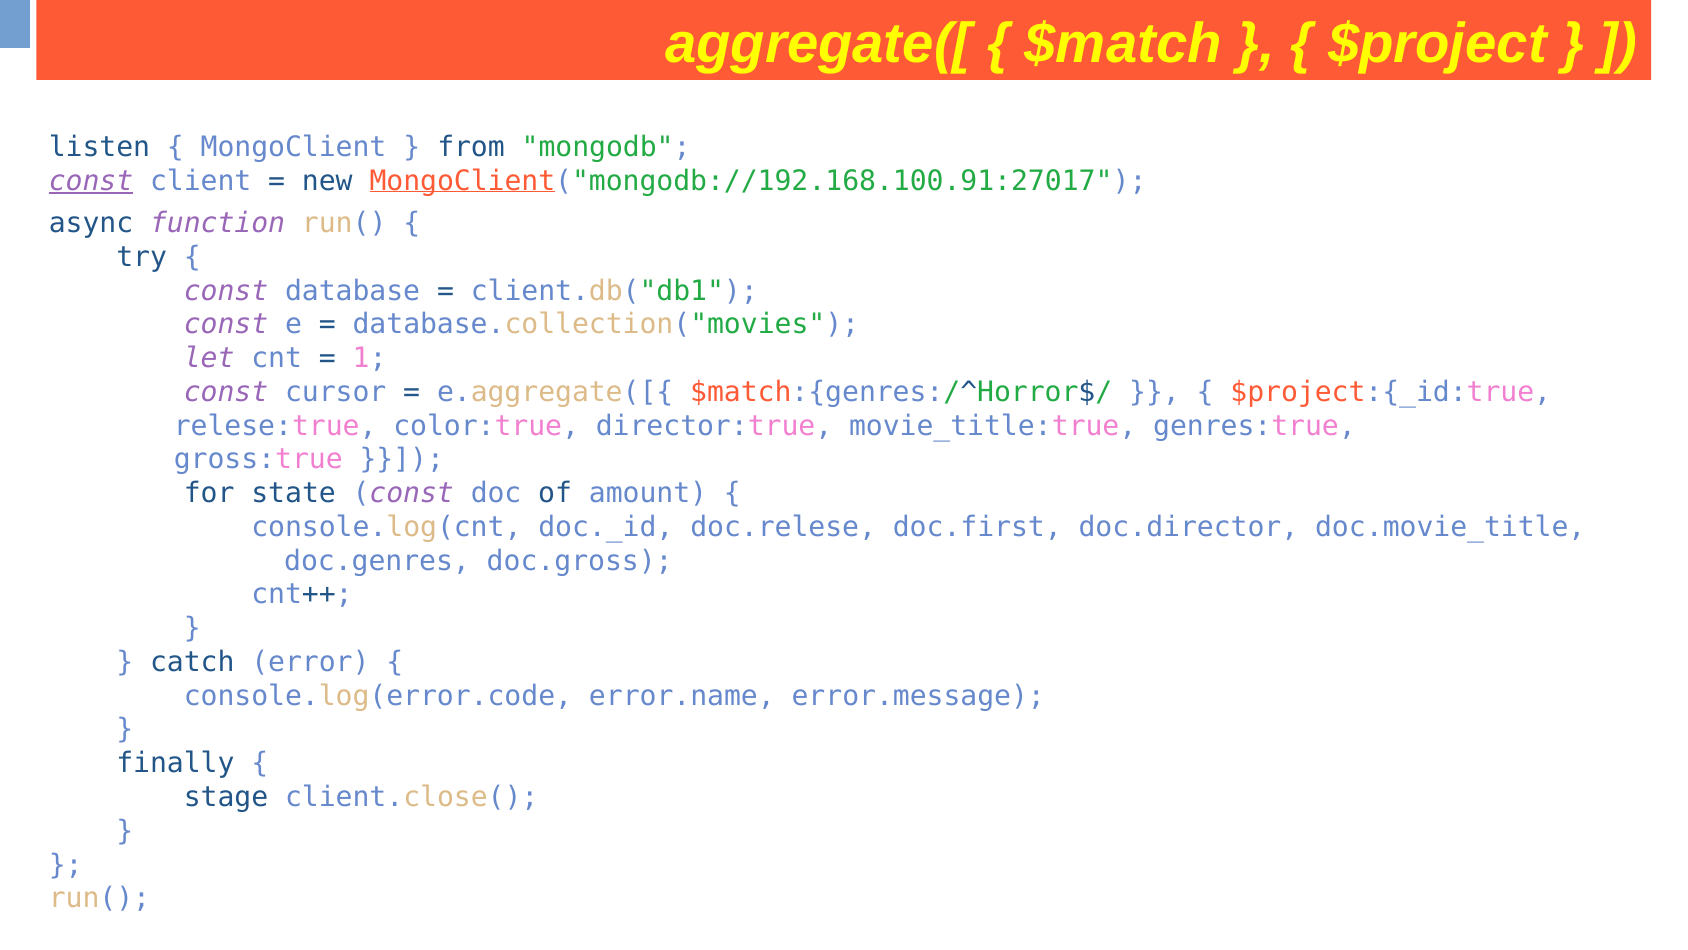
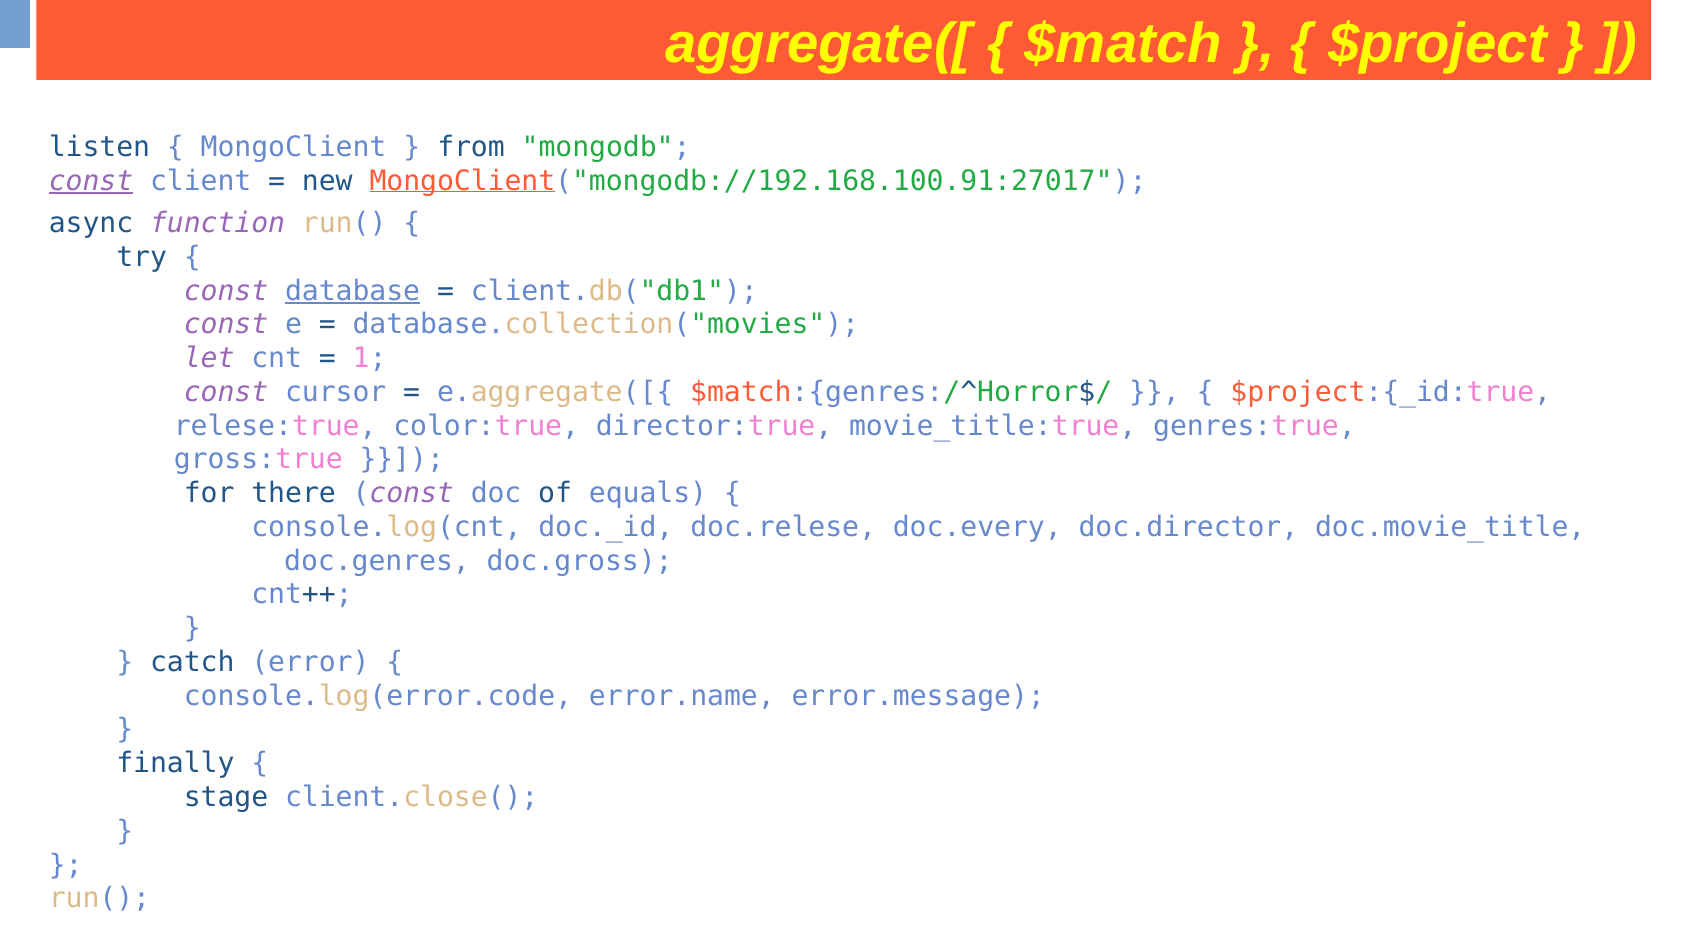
database underline: none -> present
state: state -> there
amount: amount -> equals
doc.first: doc.first -> doc.every
